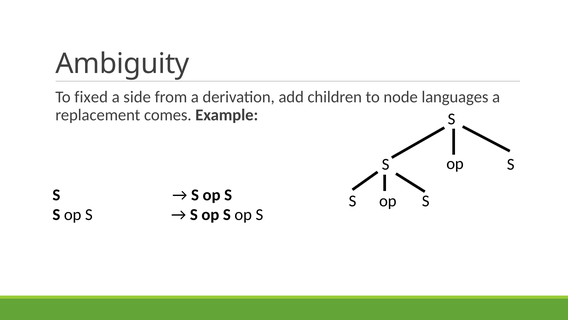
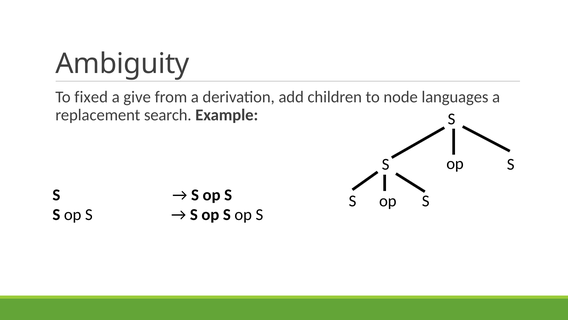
side: side -> give
comes: comes -> search
